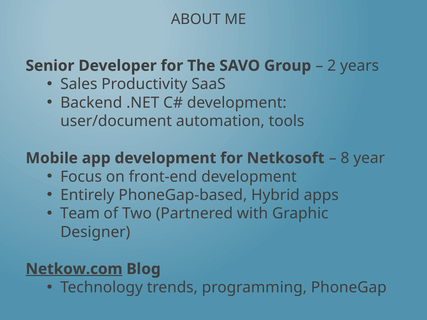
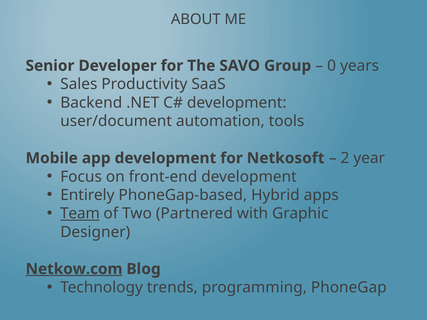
2: 2 -> 0
8: 8 -> 2
Team underline: none -> present
